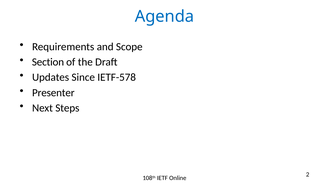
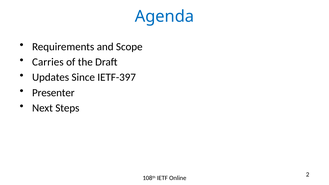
Section: Section -> Carries
IETF-578: IETF-578 -> IETF-397
